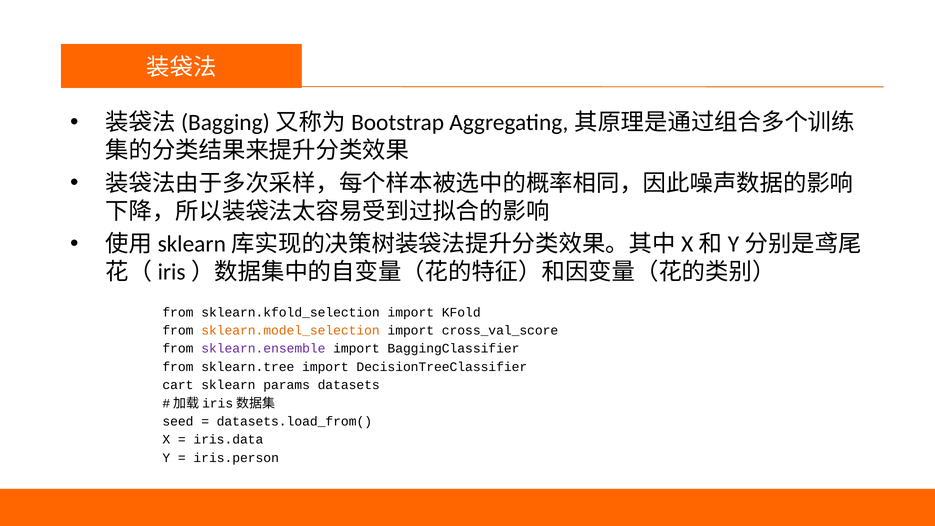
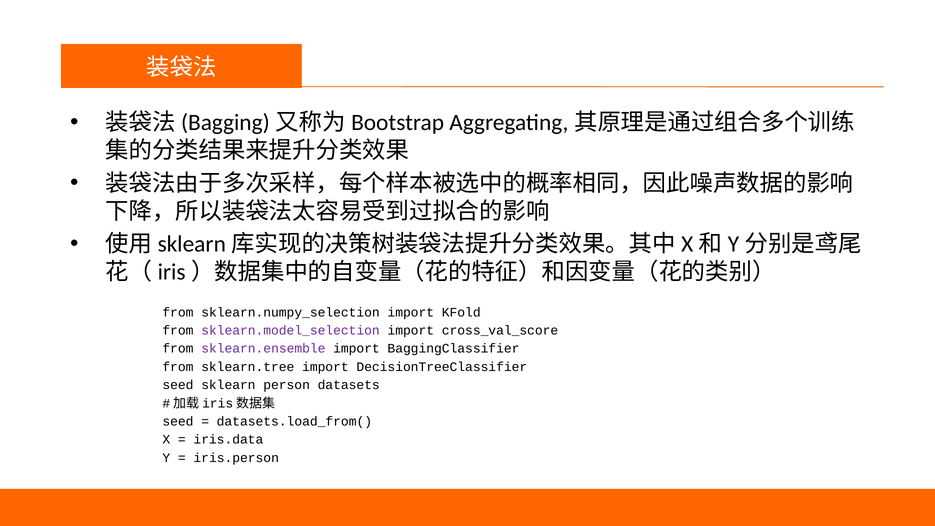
sklearn.kfold_selection: sklearn.kfold_selection -> sklearn.numpy_selection
sklearn.model_selection colour: orange -> purple
cart at (178, 385): cart -> seed
params: params -> person
